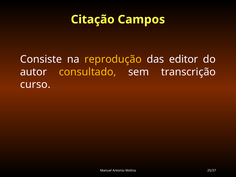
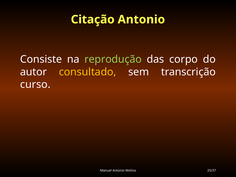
Citação Campos: Campos -> Antonio
reprodução colour: yellow -> light green
editor: editor -> corpo
